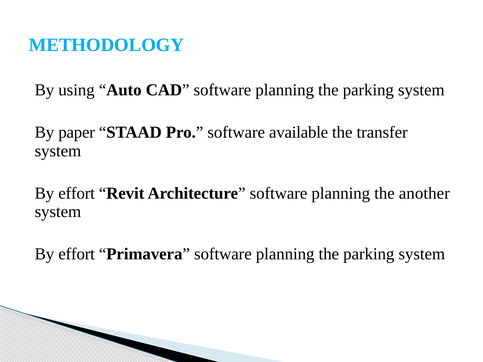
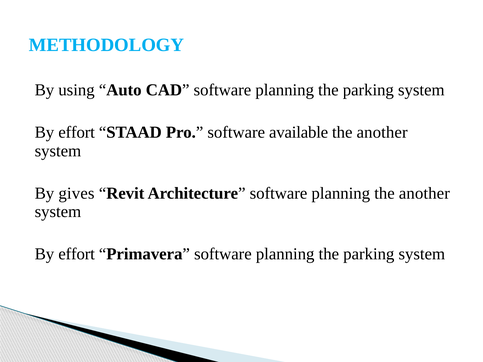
paper at (77, 132): paper -> effort
transfer at (382, 132): transfer -> another
effort at (77, 193): effort -> gives
